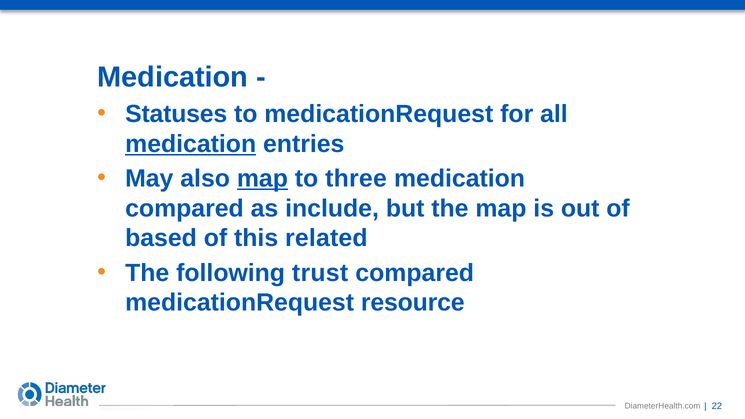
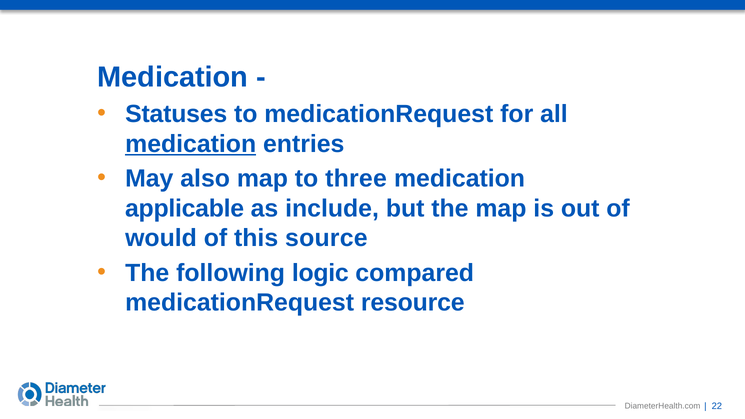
map at (262, 179) underline: present -> none
compared at (184, 208): compared -> applicable
based: based -> would
related: related -> source
trust: trust -> logic
